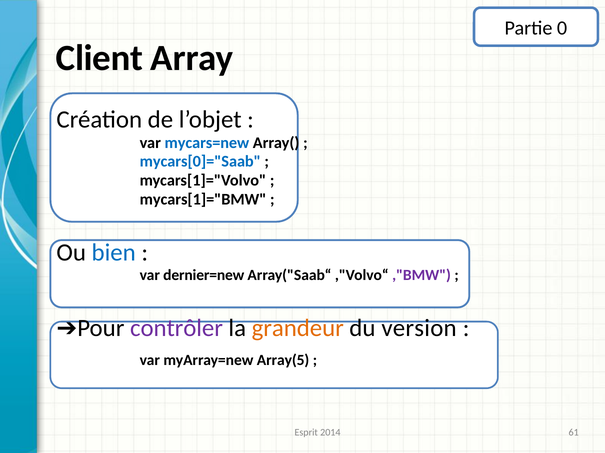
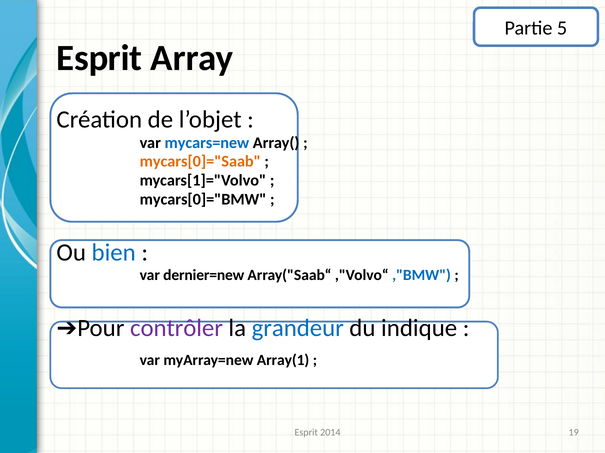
0: 0 -> 5
Client at (99, 58): Client -> Esprit
mycars[0]="Saab colour: blue -> orange
mycars[1]="BMW: mycars[1]="BMW -> mycars[0]="BMW
,"BMW colour: purple -> blue
grandeur colour: orange -> blue
version: version -> indique
Array(5: Array(5 -> Array(1
61: 61 -> 19
